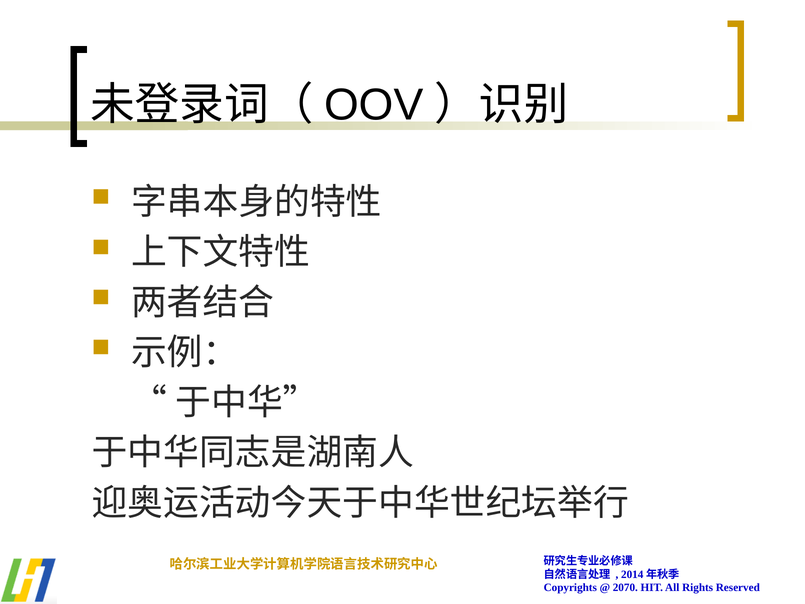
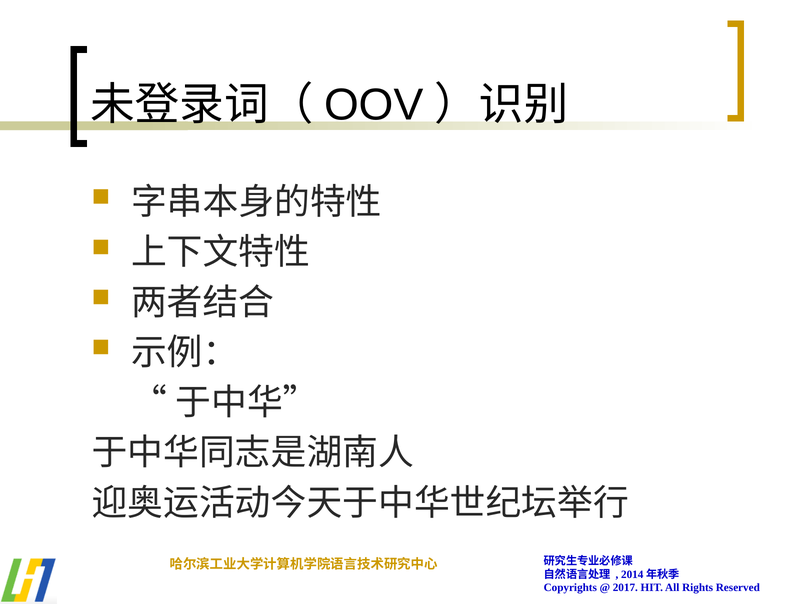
2070: 2070 -> 2017
